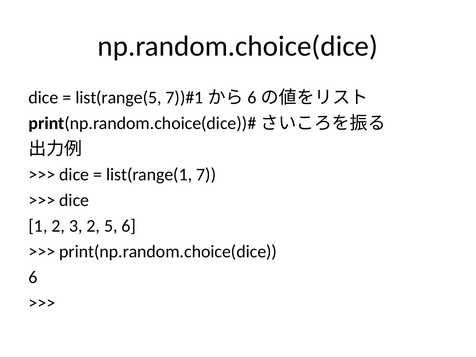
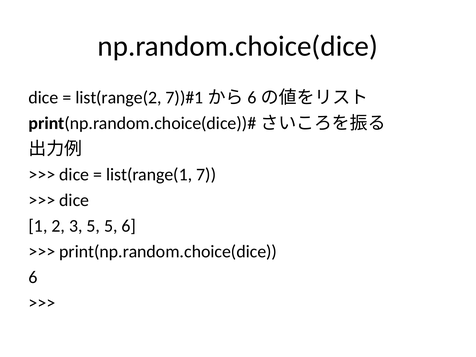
list(range(5: list(range(5 -> list(range(2
3 2: 2 -> 5
